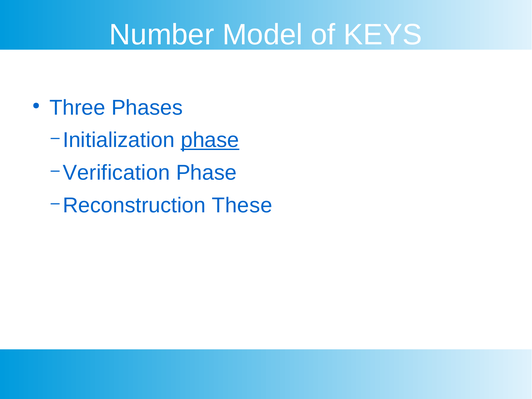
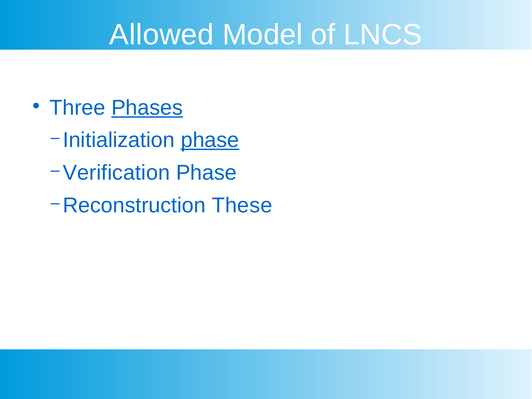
Number: Number -> Allowed
KEYS: KEYS -> LNCS
Phases underline: none -> present
